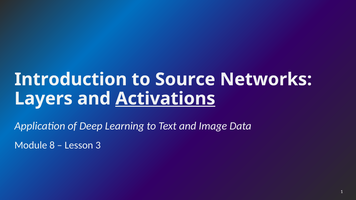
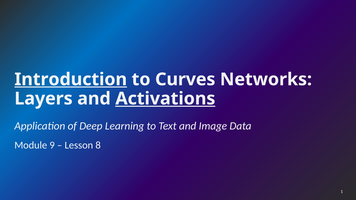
Introduction underline: none -> present
Source: Source -> Curves
8: 8 -> 9
3: 3 -> 8
